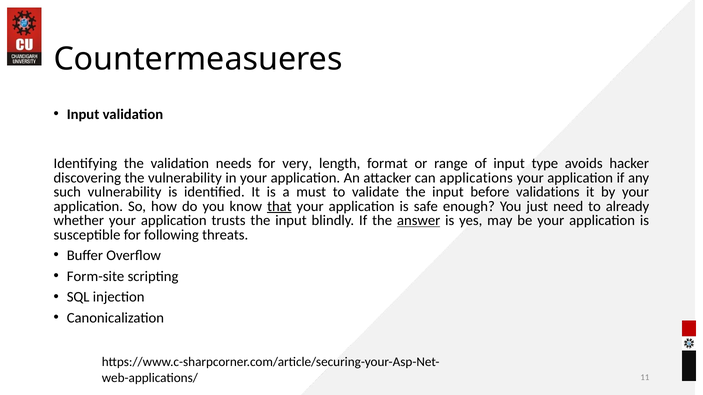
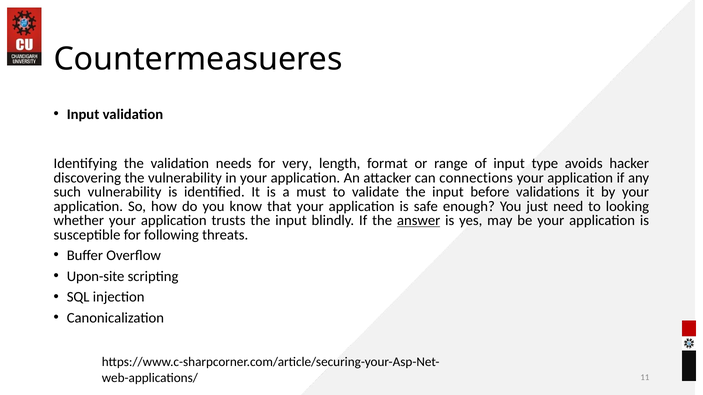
applications: applications -> connections
that underline: present -> none
already: already -> looking
Form-site: Form-site -> Upon-site
